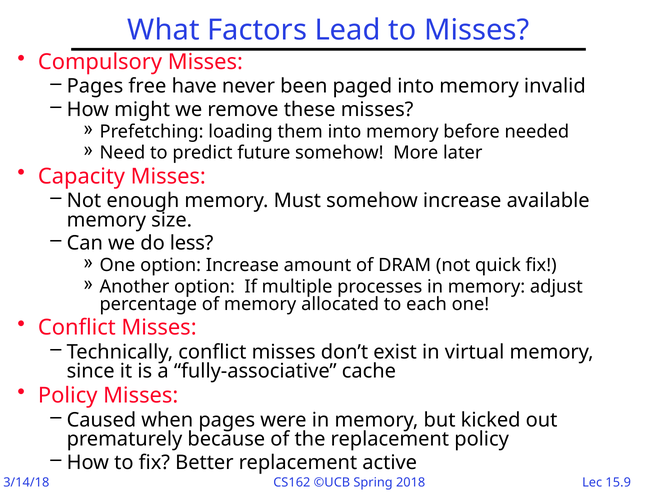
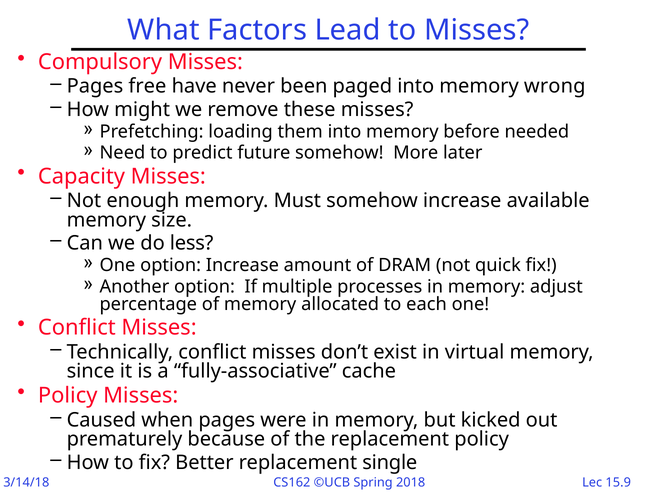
invalid: invalid -> wrong
active: active -> single
